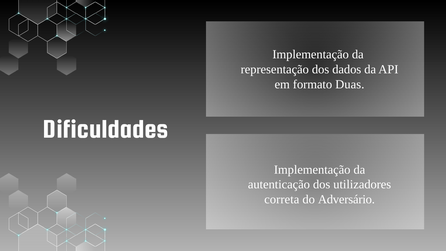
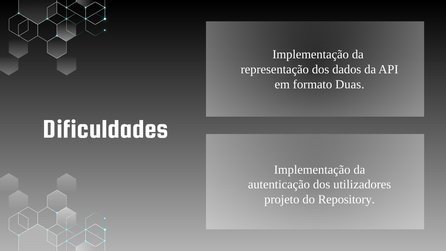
correta: correta -> projeto
Adversário: Adversário -> Repository
